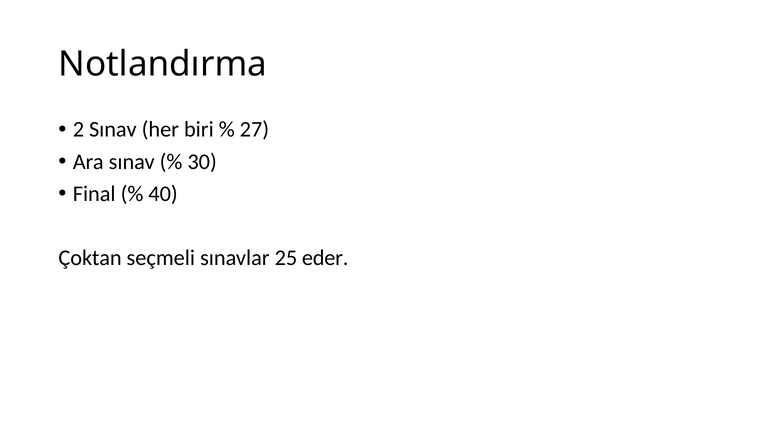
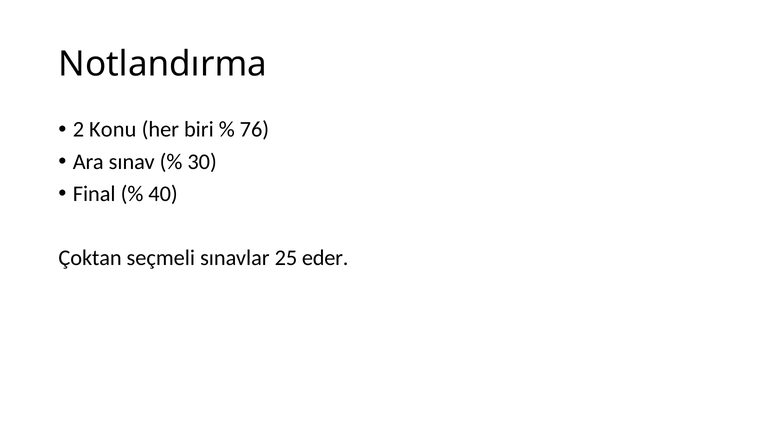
2 Sınav: Sınav -> Konu
27: 27 -> 76
